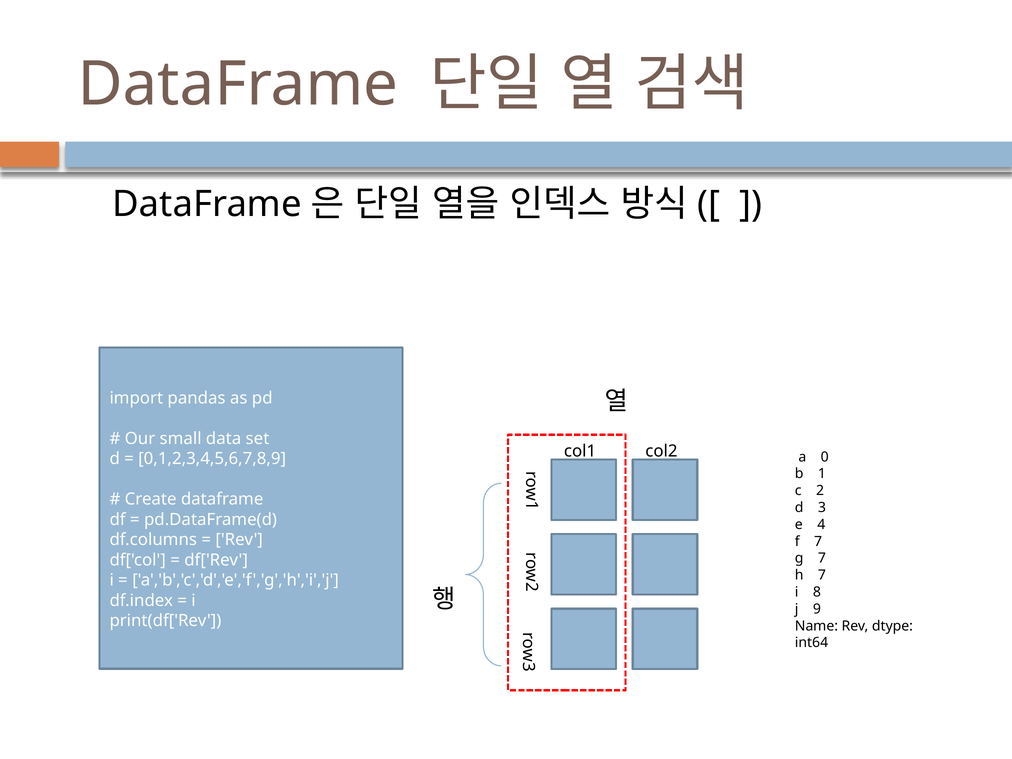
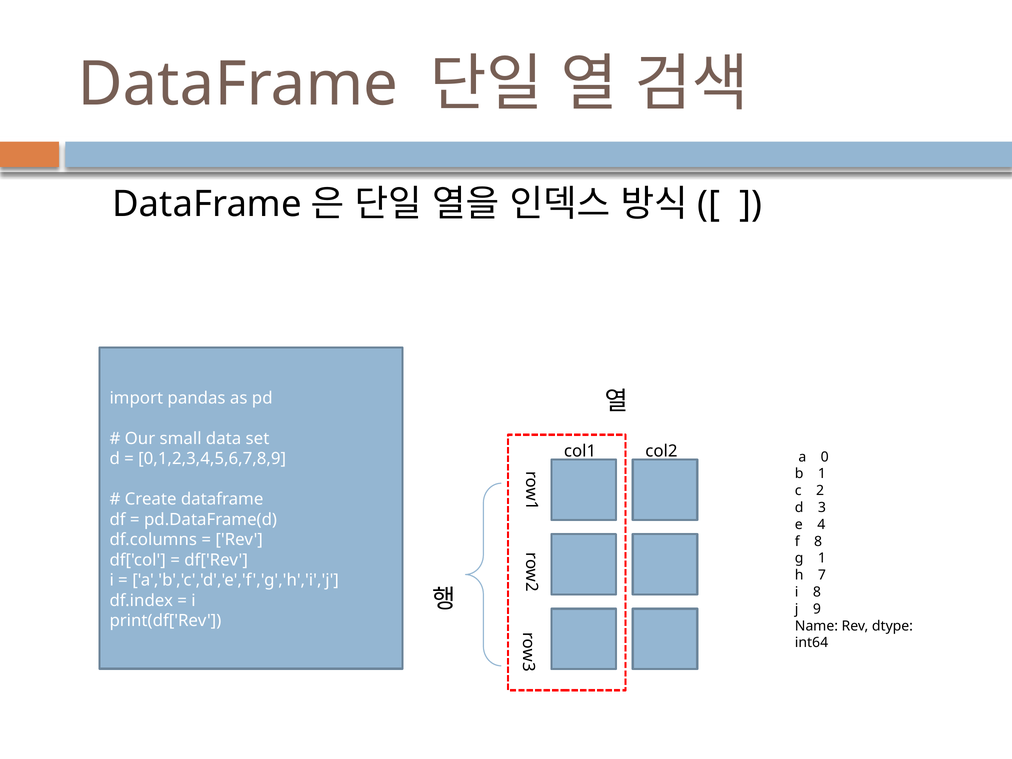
f 7: 7 -> 8
g 7: 7 -> 1
